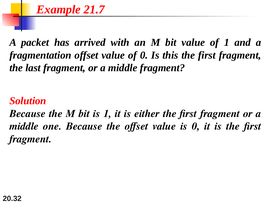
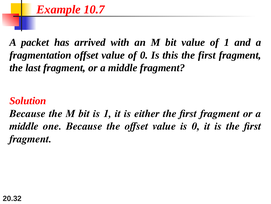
21.7: 21.7 -> 10.7
